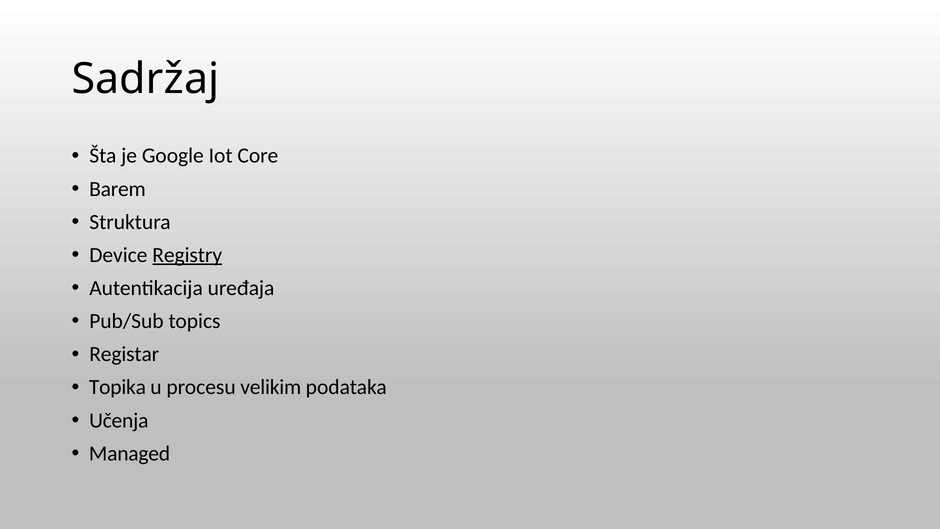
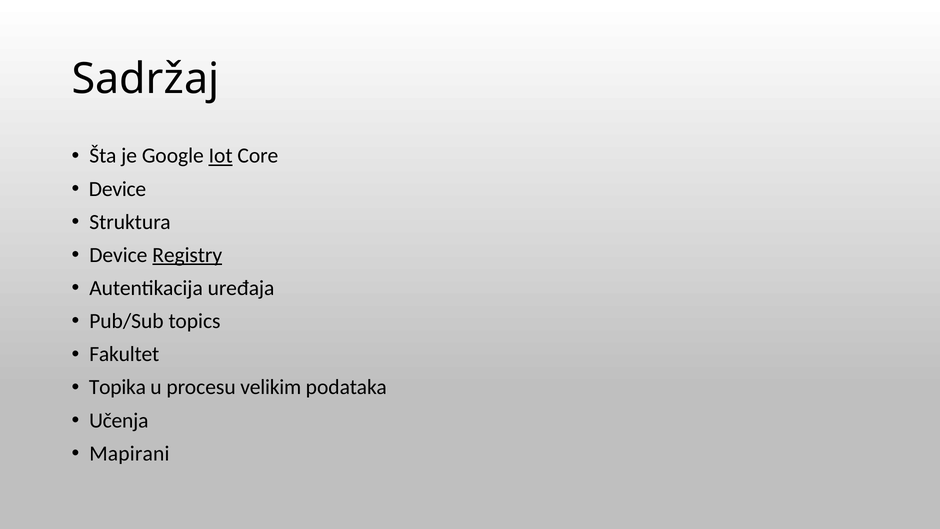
Iot underline: none -> present
Barem at (118, 189): Barem -> Device
Registar: Registar -> Fakultet
Managed: Managed -> Mapirani
